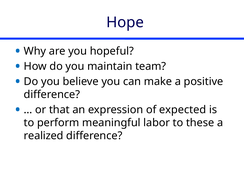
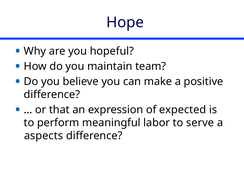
these: these -> serve
realized: realized -> aspects
